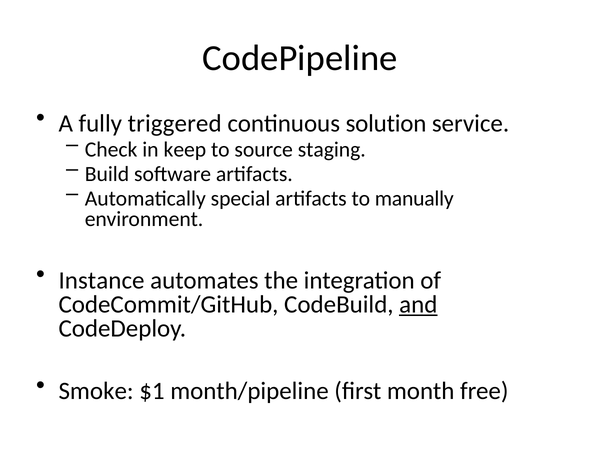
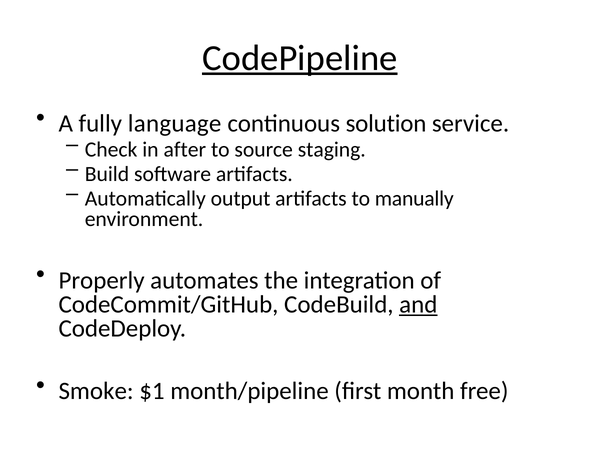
CodePipeline underline: none -> present
triggered: triggered -> language
keep: keep -> after
special: special -> output
Instance: Instance -> Properly
